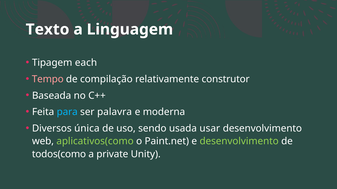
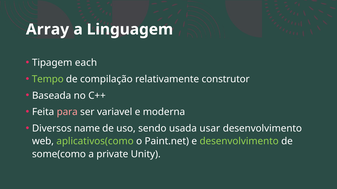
Texto: Texto -> Array
Tempo colour: pink -> light green
para colour: light blue -> pink
palavra: palavra -> variavel
única: única -> name
todos(como: todos(como -> some(como
